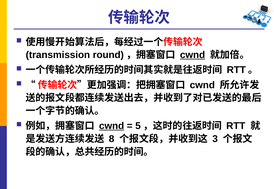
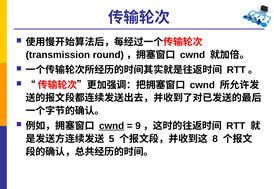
cwnd at (193, 55) underline: present -> none
5: 5 -> 9
8: 8 -> 5
3: 3 -> 8
